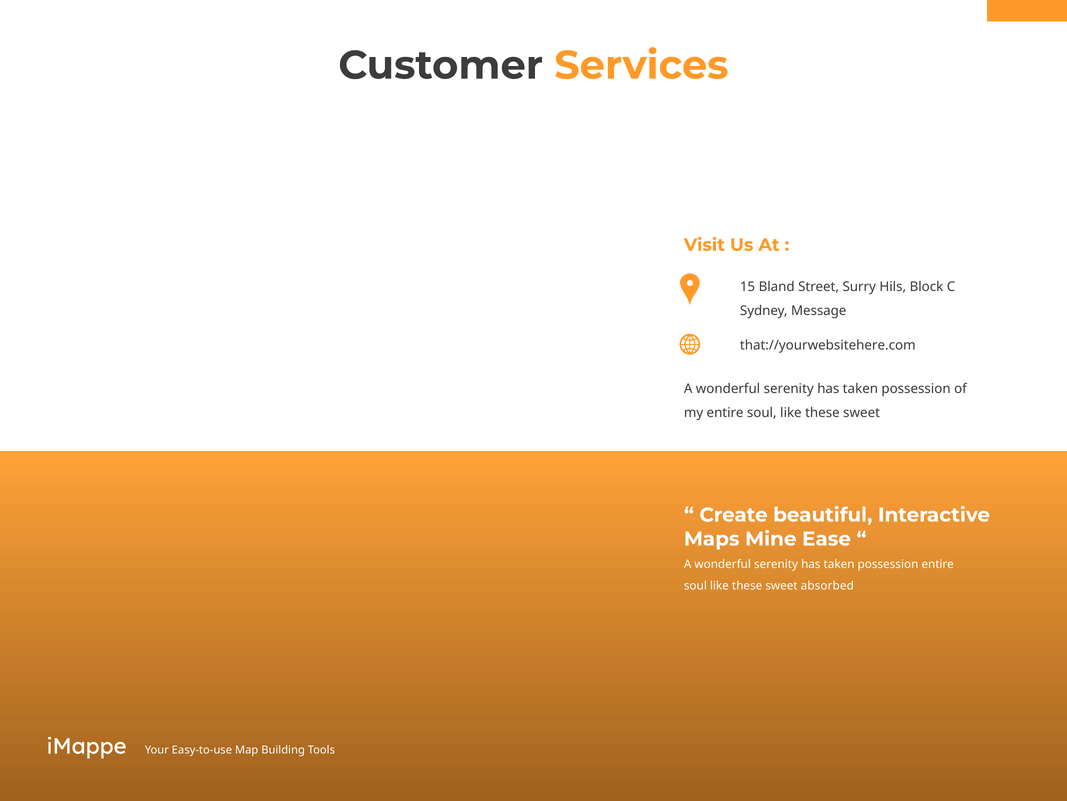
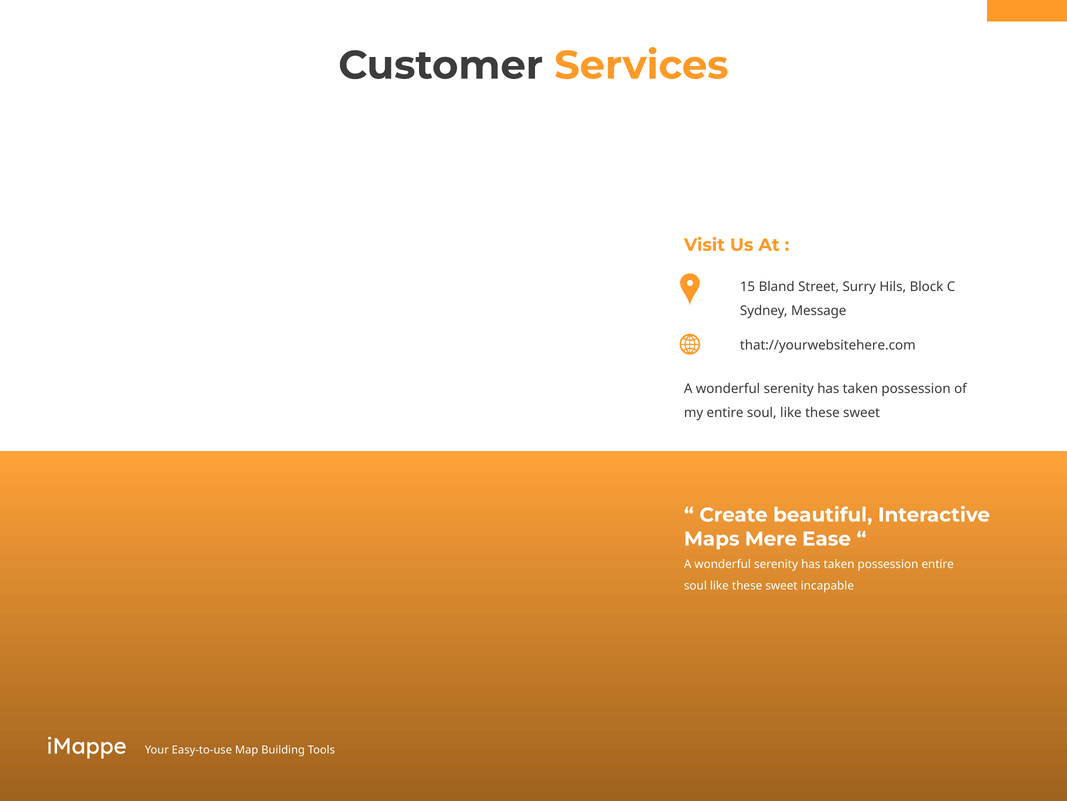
Mine: Mine -> Mere
absorbed: absorbed -> incapable
